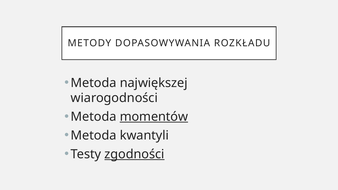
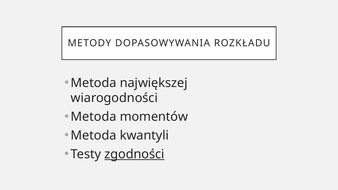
momentów underline: present -> none
